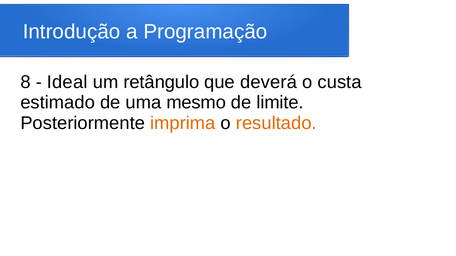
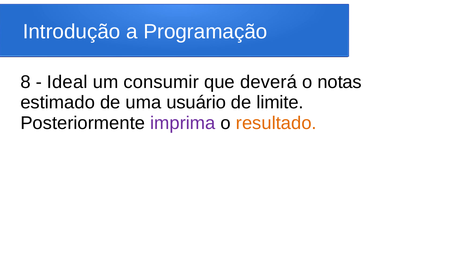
retângulo: retângulo -> consumir
custa: custa -> notas
mesmo: mesmo -> usuário
imprima colour: orange -> purple
